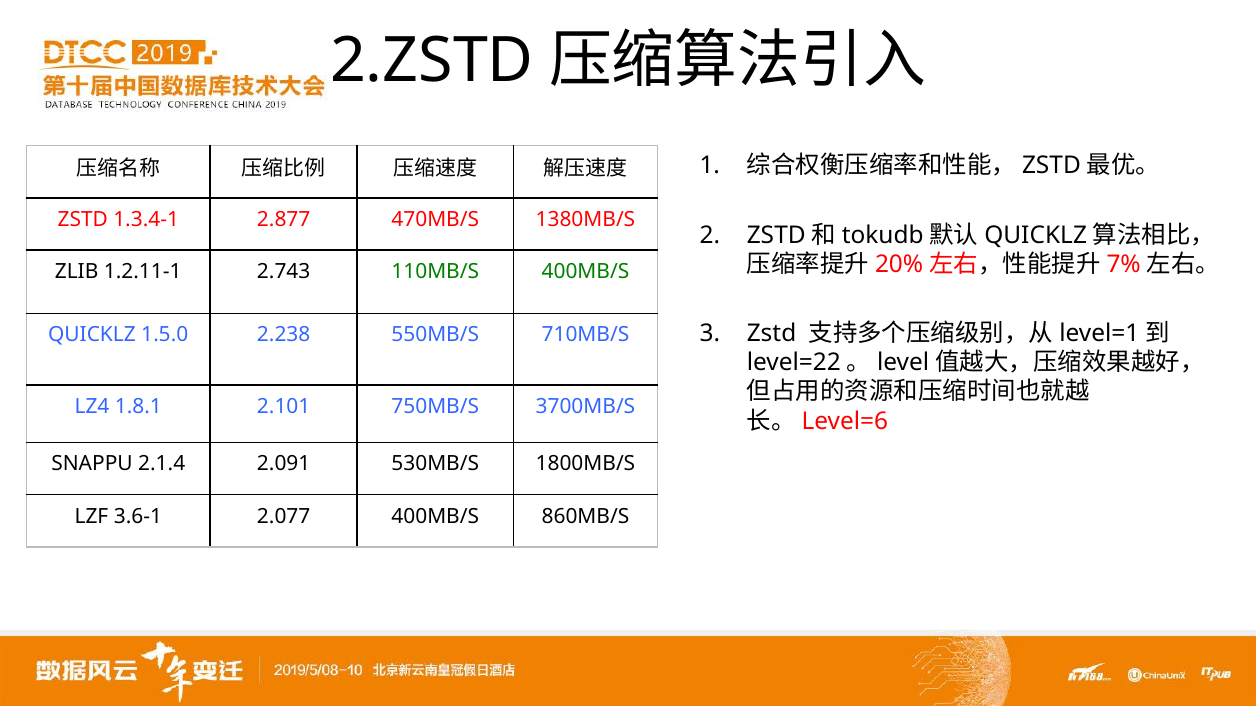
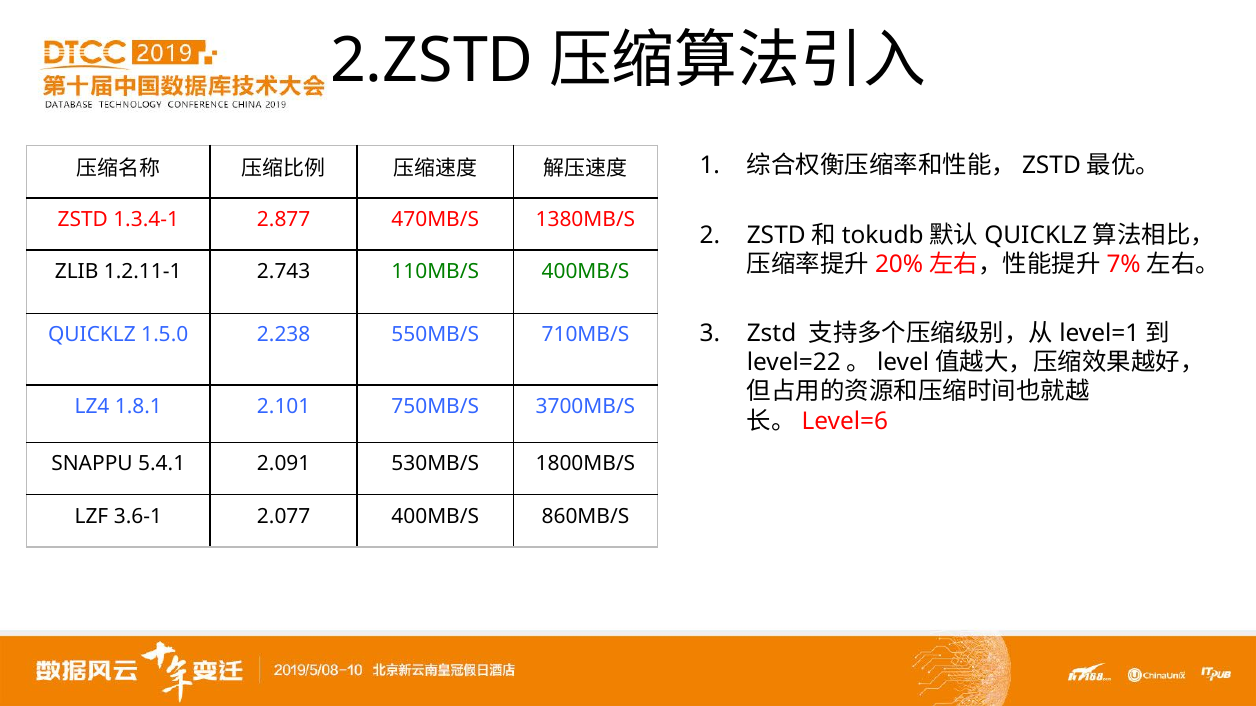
2.1.4: 2.1.4 -> 5.4.1
